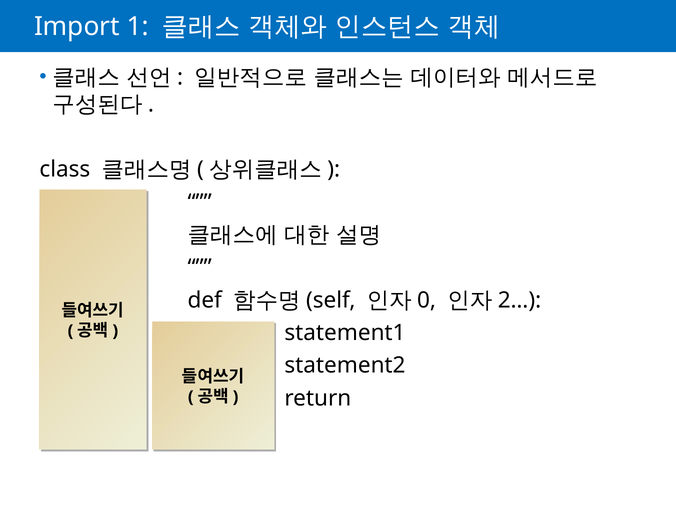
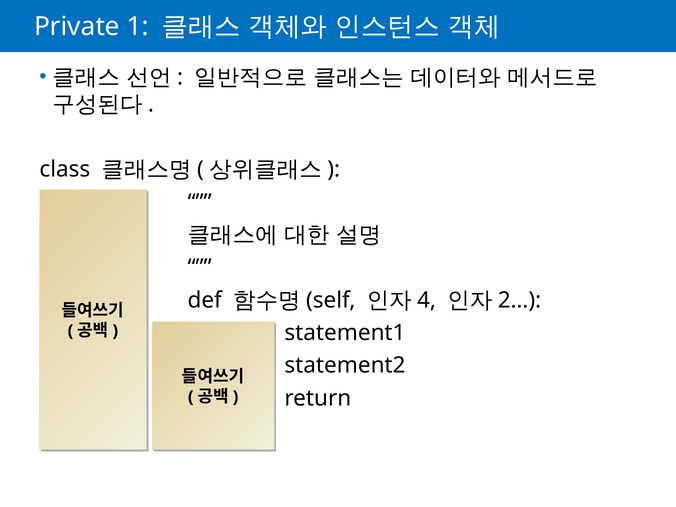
Import: Import -> Private
0: 0 -> 4
